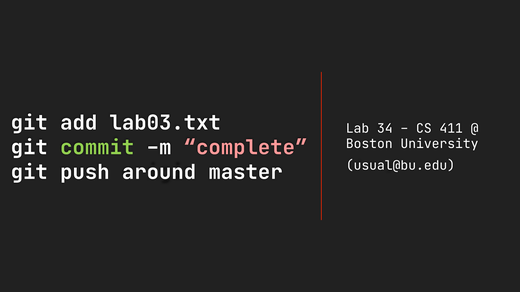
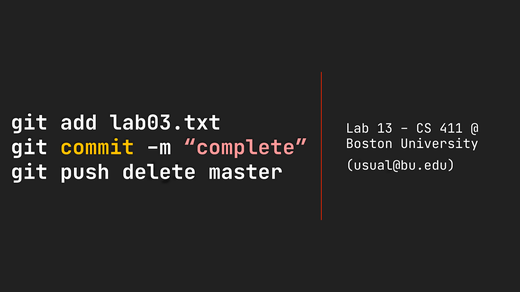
34: 34 -> 13
commit colour: light green -> yellow
around: around -> delete
